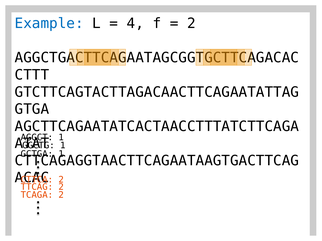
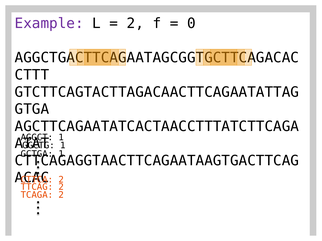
Example colour: blue -> purple
4 at (135, 24): 4 -> 2
2 at (191, 24): 2 -> 0
